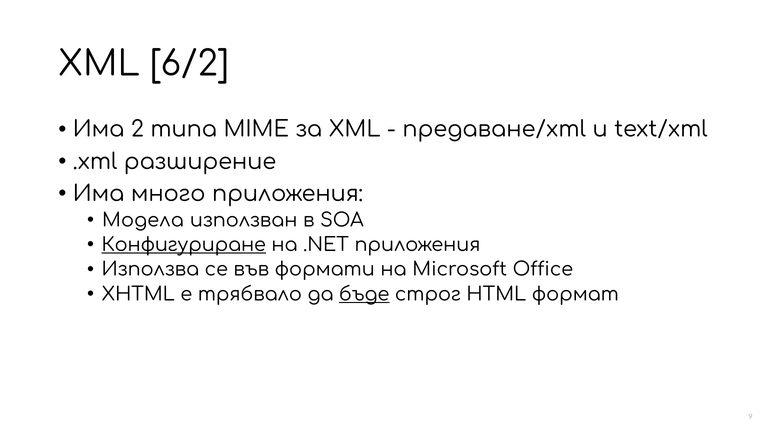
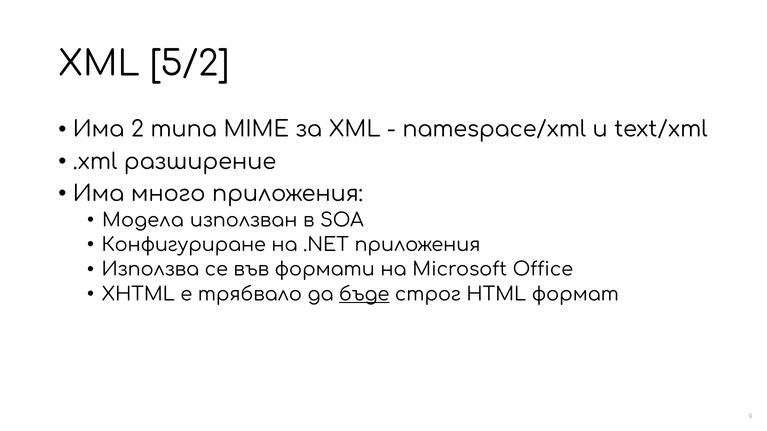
6/2: 6/2 -> 5/2
предаване/xml: предаване/xml -> namespace/xml
Конфигуриране underline: present -> none
